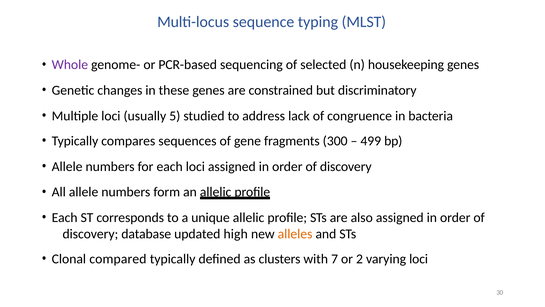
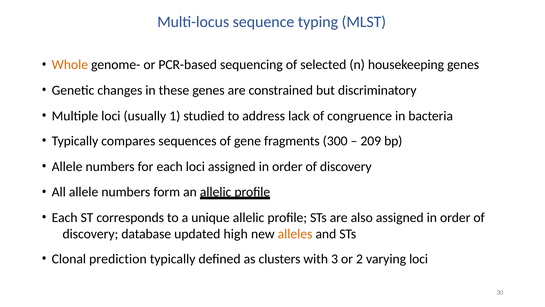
Whole colour: purple -> orange
5: 5 -> 1
499: 499 -> 209
compared: compared -> prediction
7: 7 -> 3
